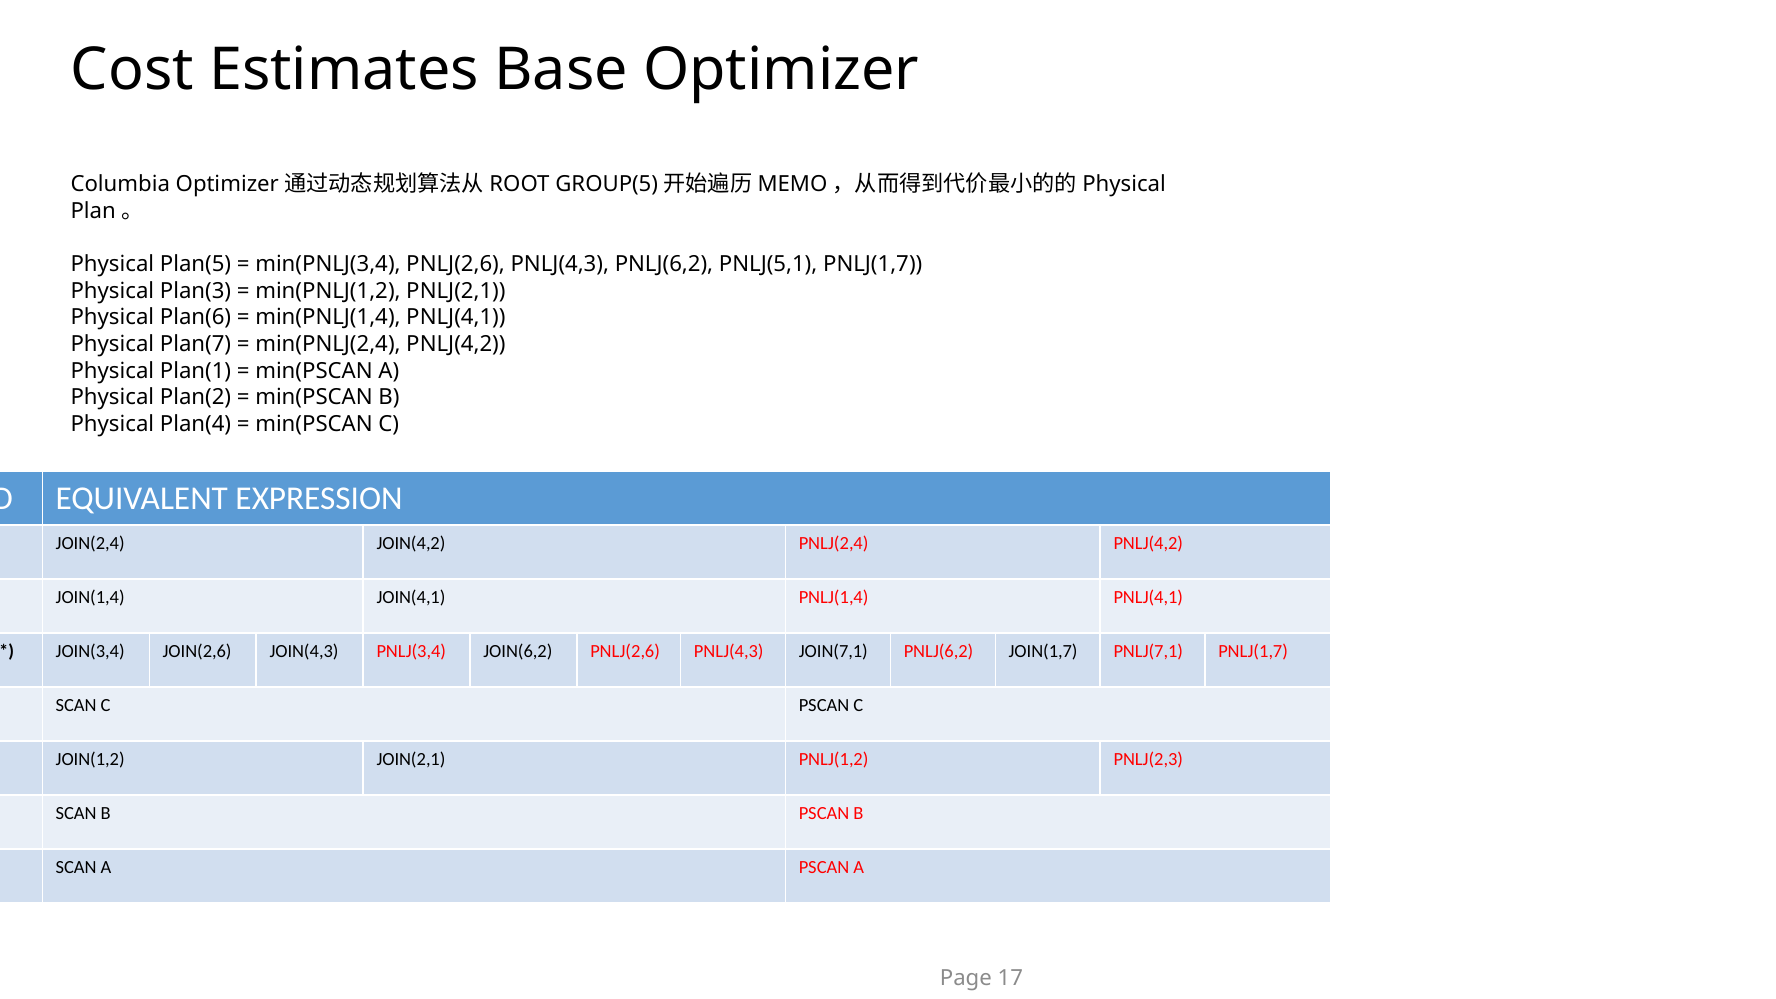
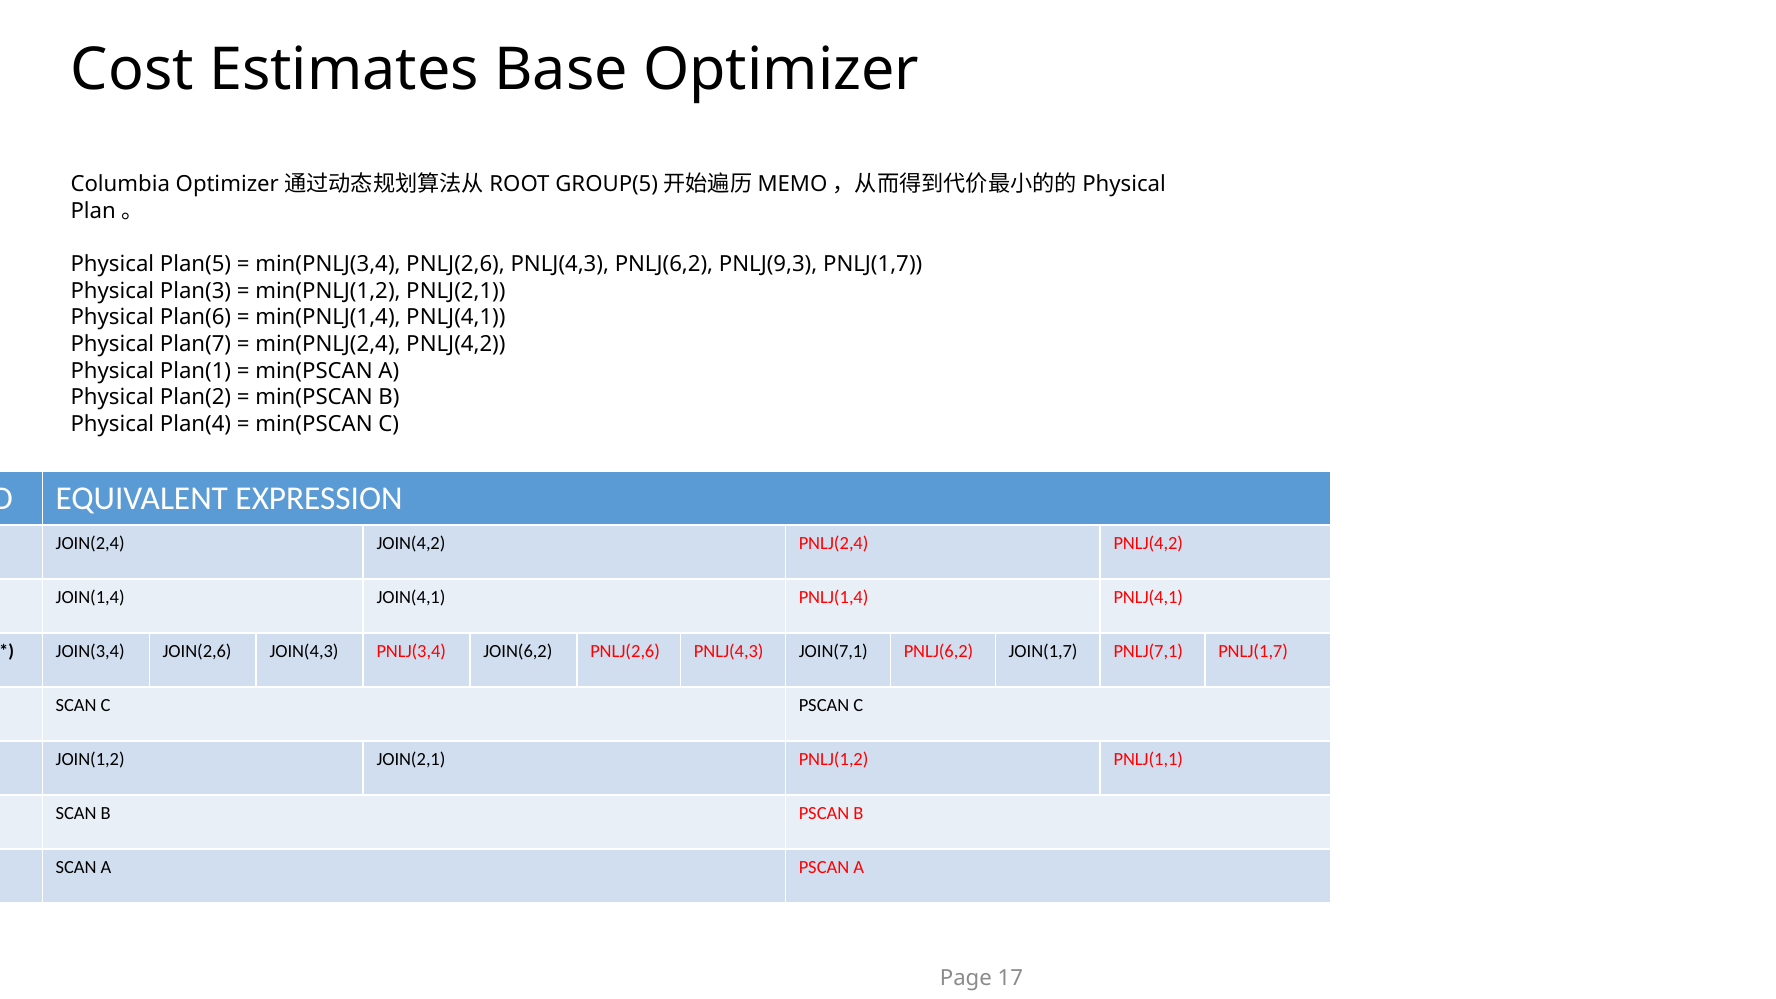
PNLJ(5,1: PNLJ(5,1 -> PNLJ(9,3
PNLJ(2,3: PNLJ(2,3 -> PNLJ(1,1
